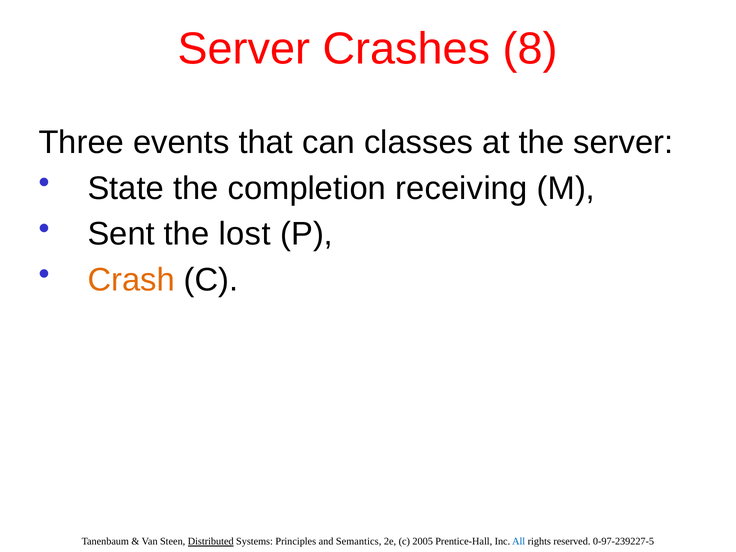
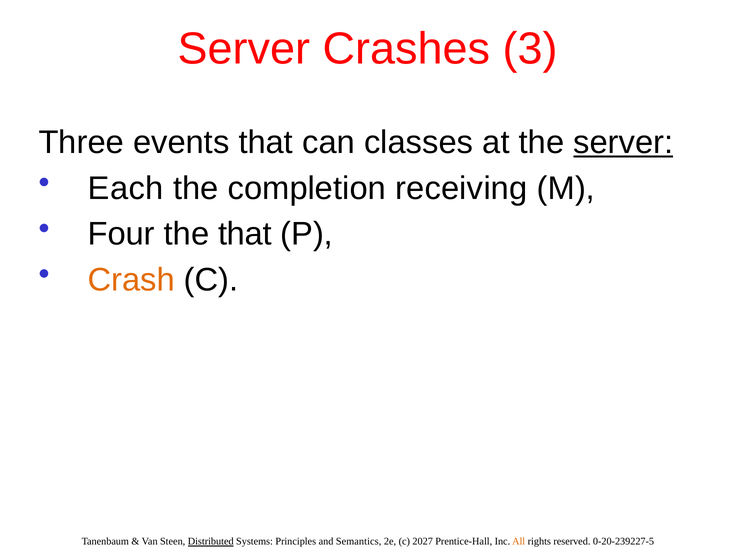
8: 8 -> 3
server at (623, 143) underline: none -> present
State: State -> Each
Sent: Sent -> Four
the lost: lost -> that
2005: 2005 -> 2027
All colour: blue -> orange
0-97-239227-5: 0-97-239227-5 -> 0-20-239227-5
